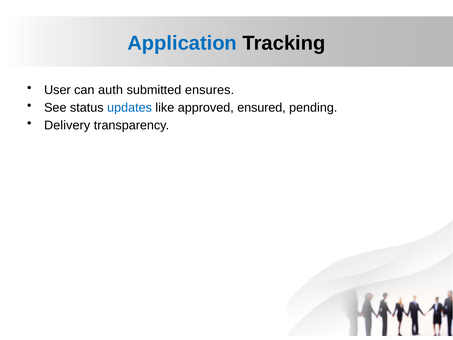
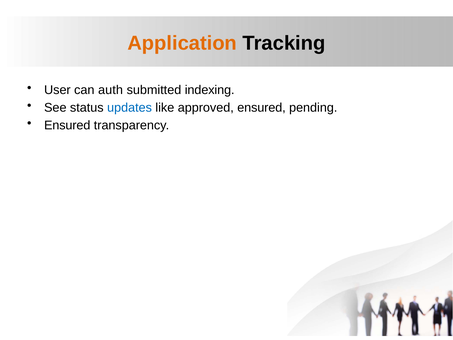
Application colour: blue -> orange
ensures: ensures -> indexing
Delivery at (67, 125): Delivery -> Ensured
